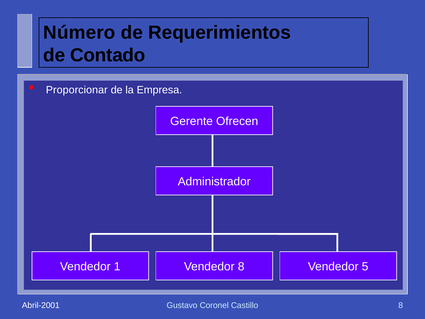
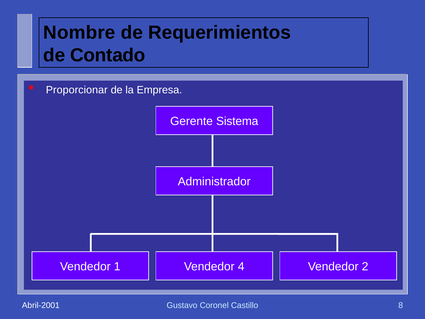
Número: Número -> Nombre
Ofrecen: Ofrecen -> Sistema
Vendedor 8: 8 -> 4
5: 5 -> 2
